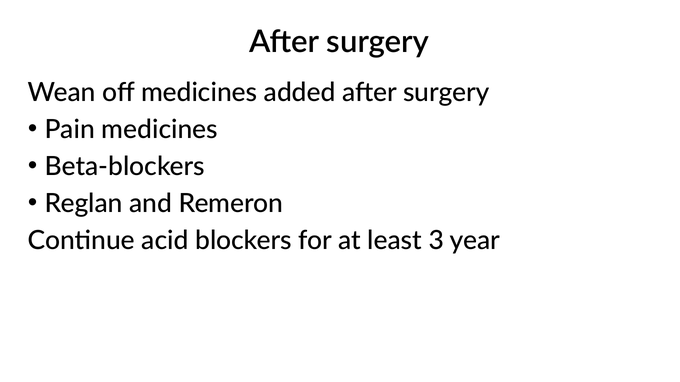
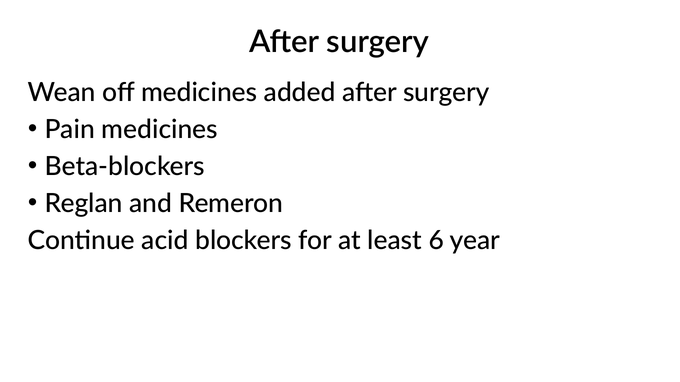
3: 3 -> 6
